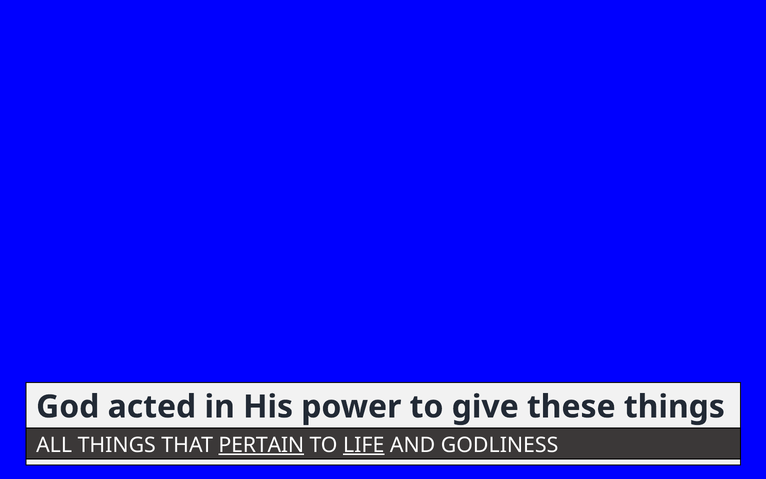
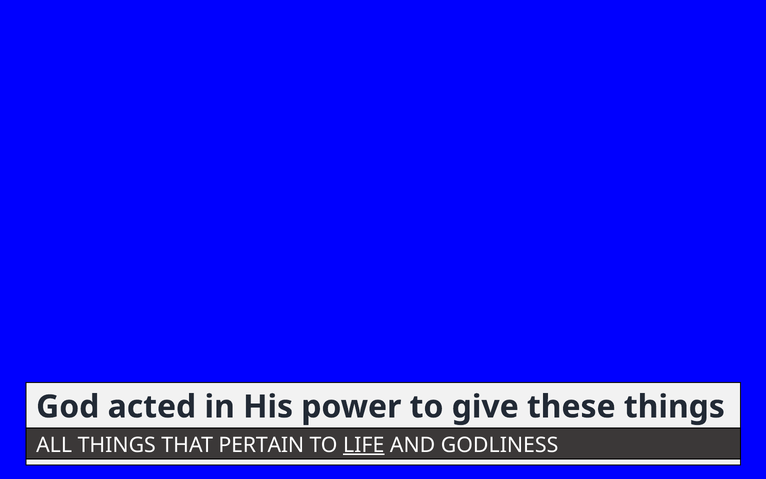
PERTAIN underline: present -> none
